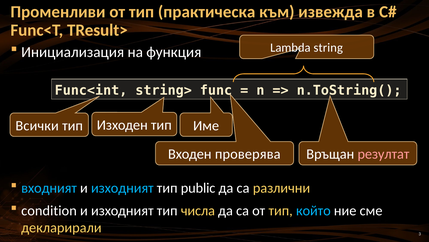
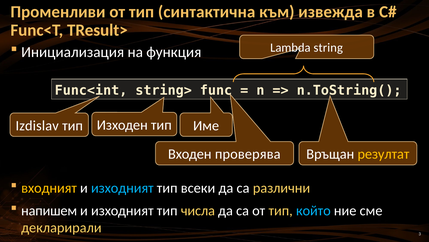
практическа: практическа -> синтактична
Всички: Всички -> Izdislav
резултат colour: pink -> yellow
входният colour: light blue -> yellow
public: public -> всеки
condition: condition -> напишем
